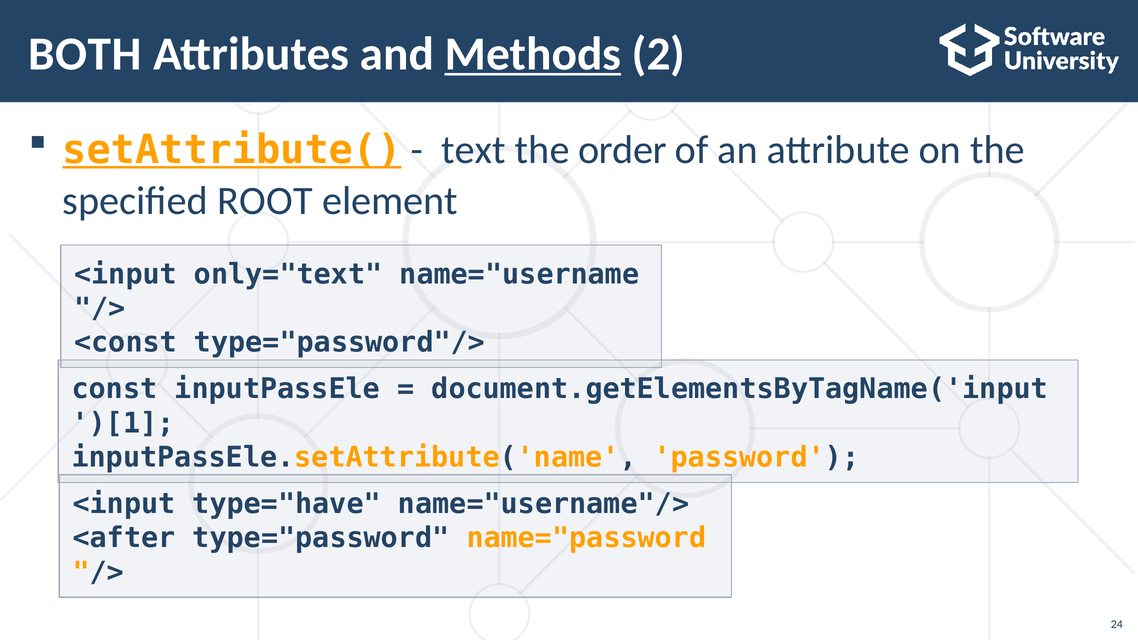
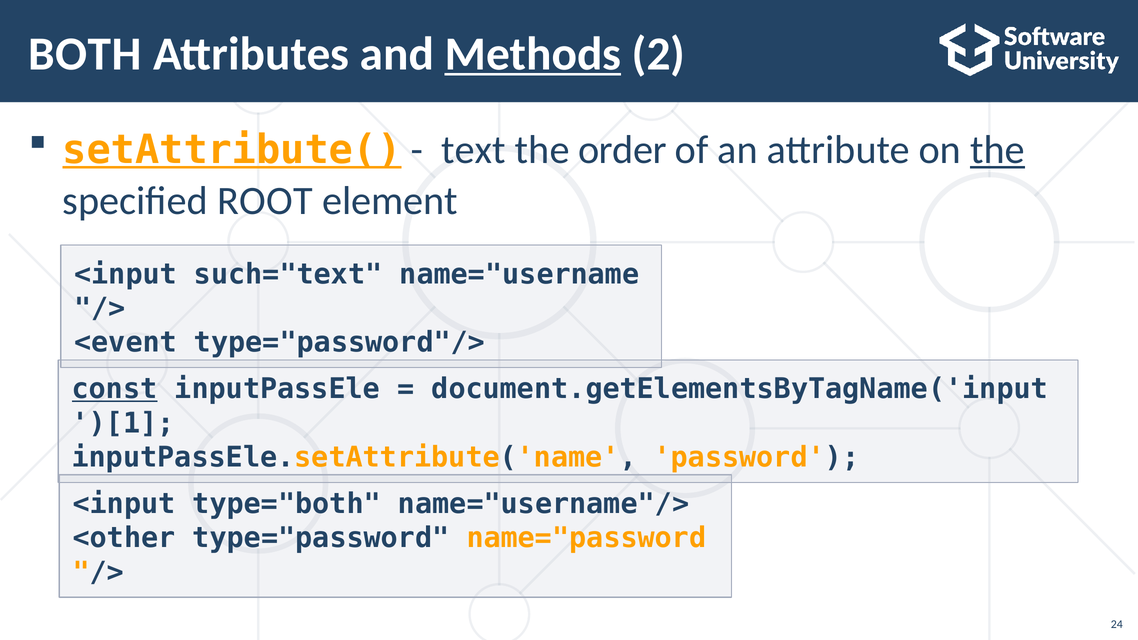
the at (998, 150) underline: none -> present
only="text: only="text -> such="text
<const: <const -> <event
const underline: none -> present
type="have: type="have -> type="both
<after: <after -> <other
